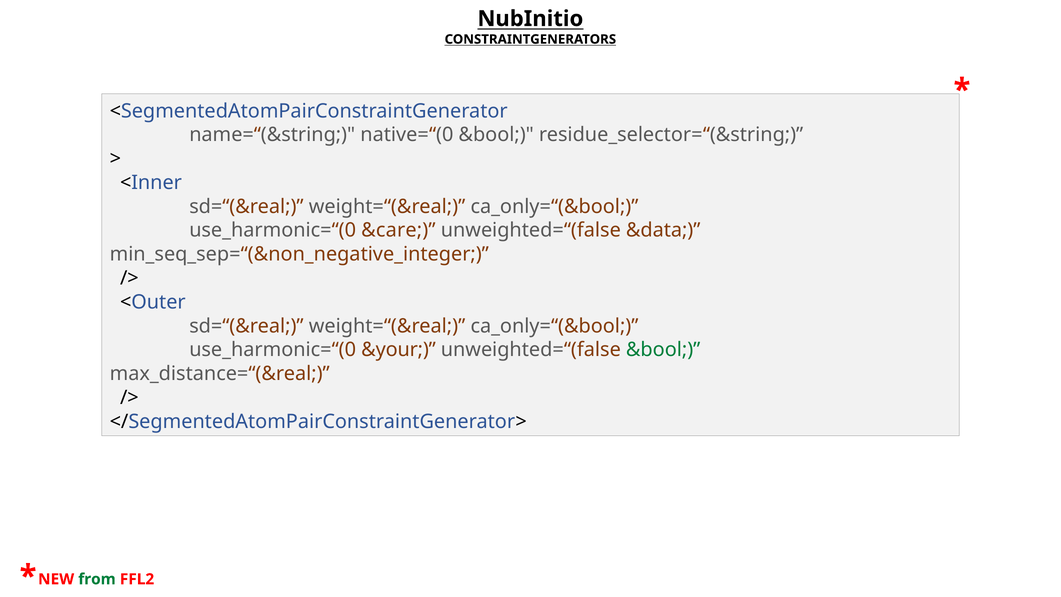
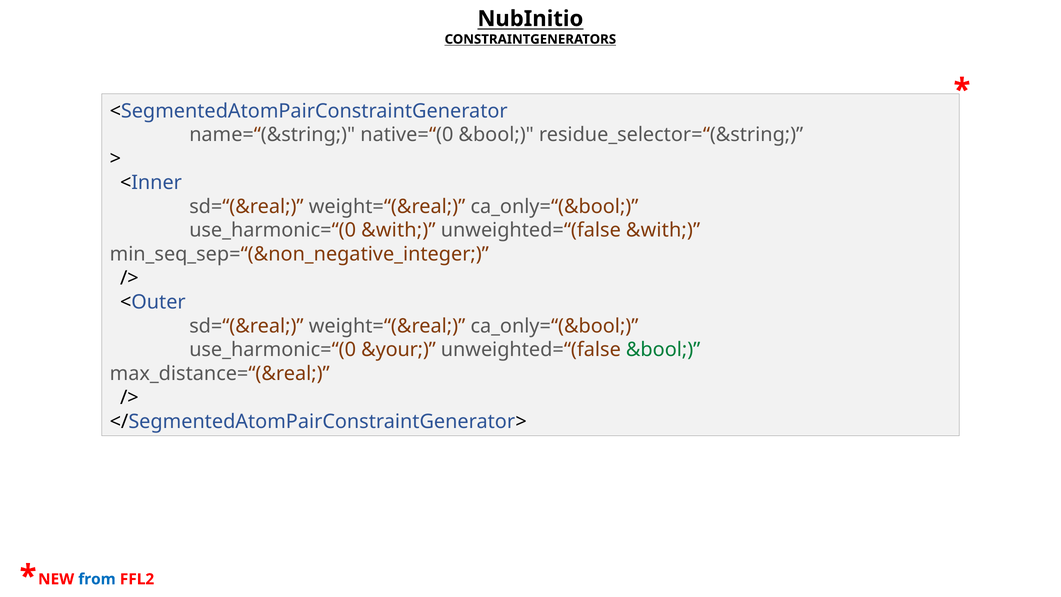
use_harmonic=“(0 &care: &care -> &with
unweighted=“(false &data: &data -> &with
from colour: green -> blue
